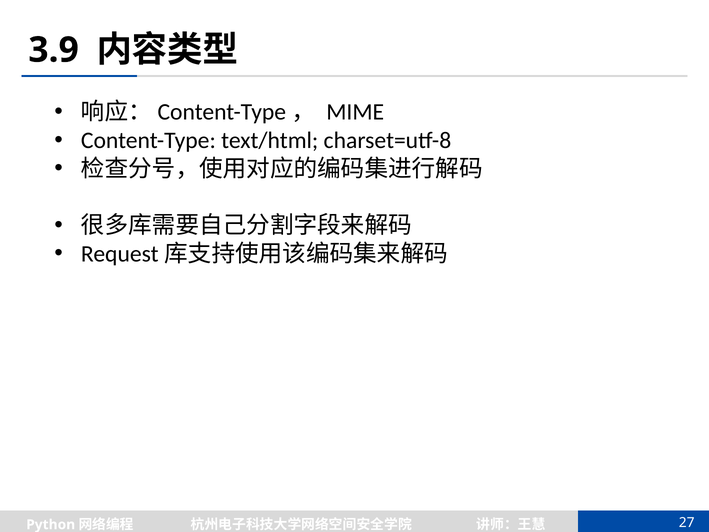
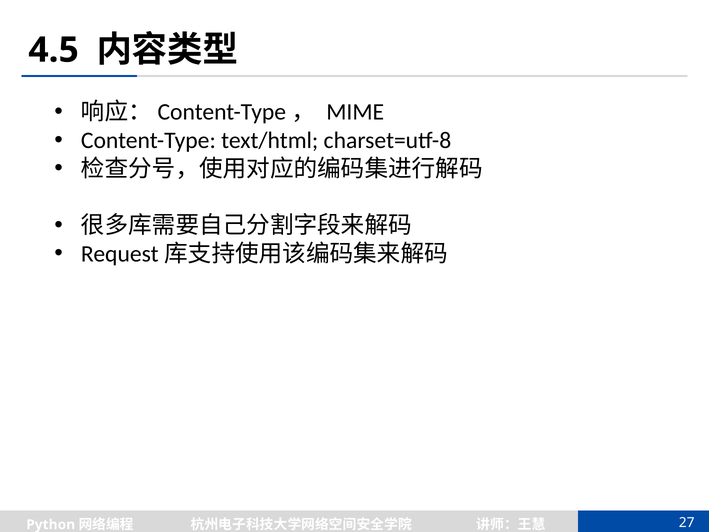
3.9: 3.9 -> 4.5
